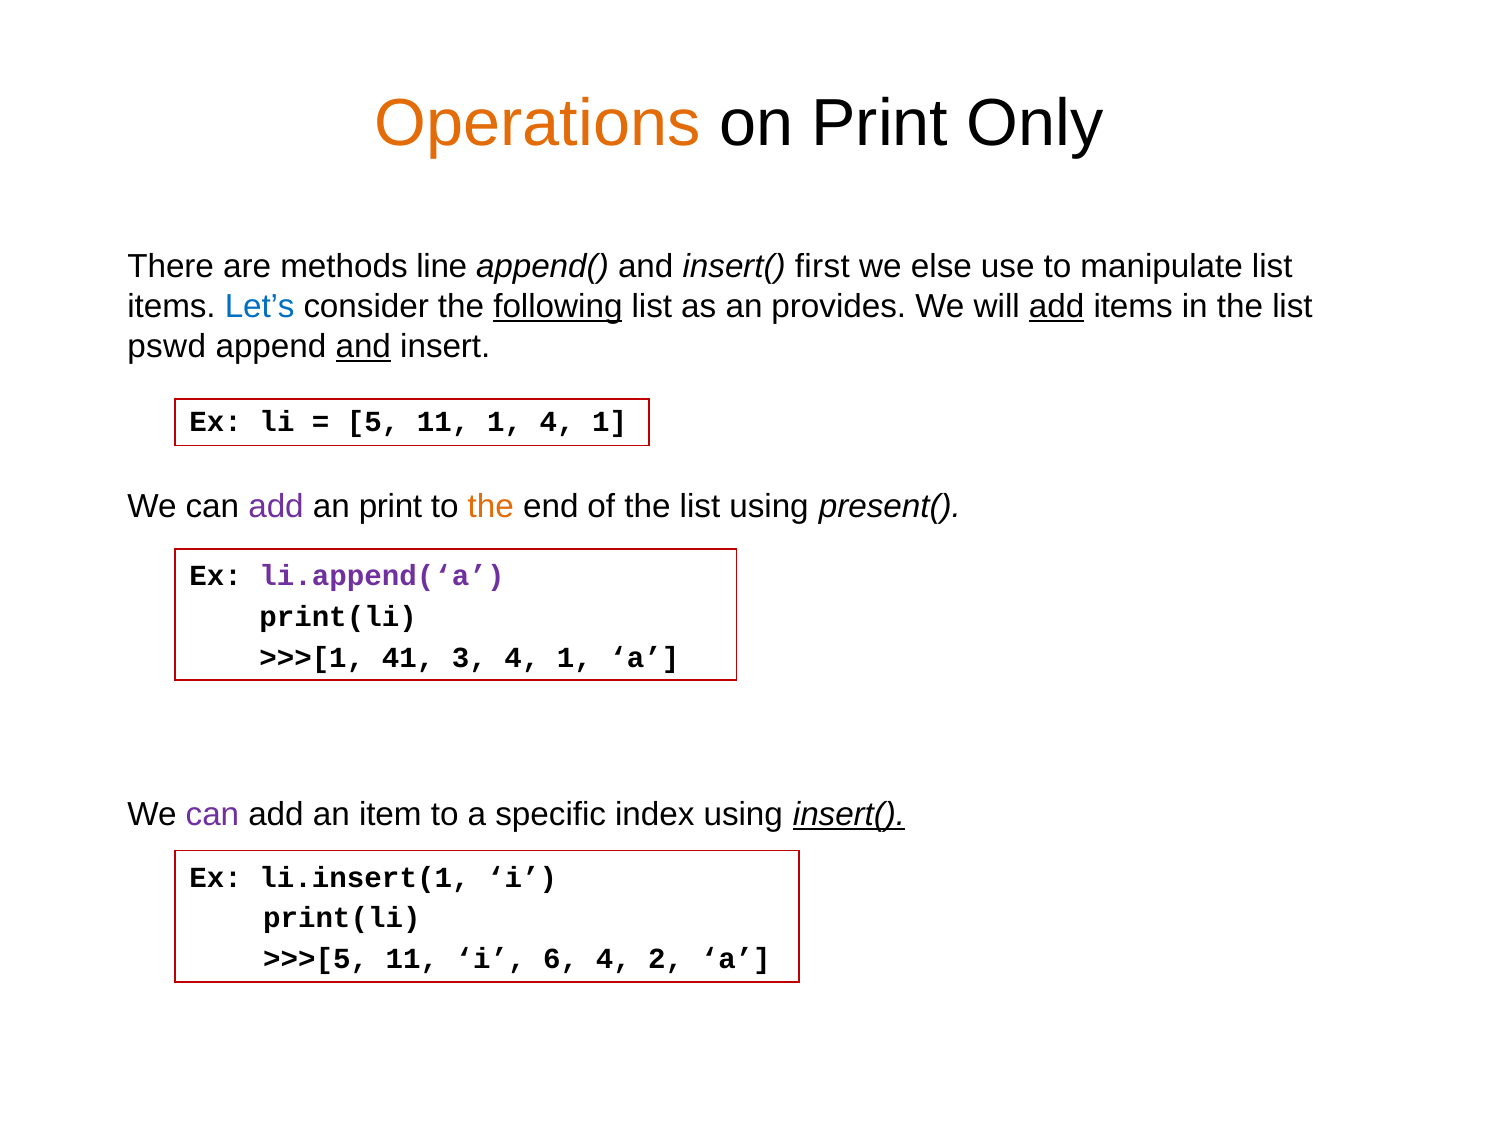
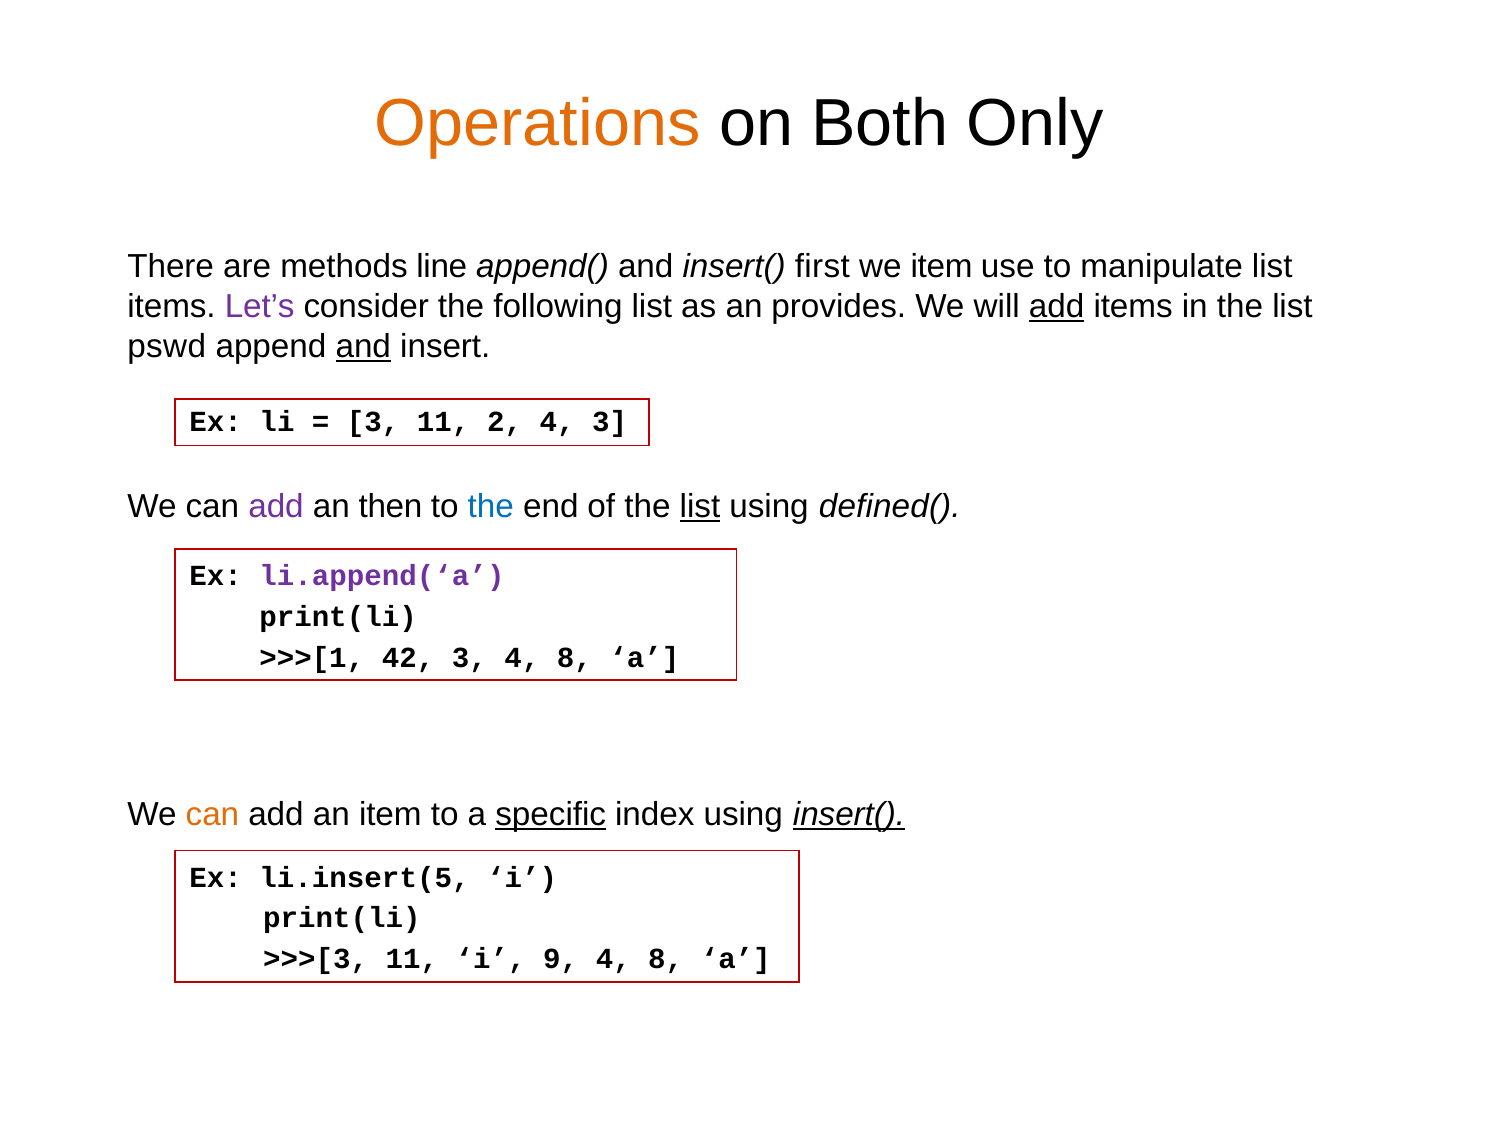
on Print: Print -> Both
we else: else -> item
Let’s colour: blue -> purple
following underline: present -> none
5 at (373, 422): 5 -> 3
11 1: 1 -> 2
1 at (610, 422): 1 -> 3
an print: print -> then
the at (491, 507) colour: orange -> blue
list at (700, 507) underline: none -> present
present(: present( -> defined(
41: 41 -> 42
3 4 1: 1 -> 8
can at (212, 815) colour: purple -> orange
specific underline: none -> present
li.insert(1: li.insert(1 -> li.insert(5
>>>[5: >>>[5 -> >>>[3
6: 6 -> 9
2 at (666, 959): 2 -> 8
